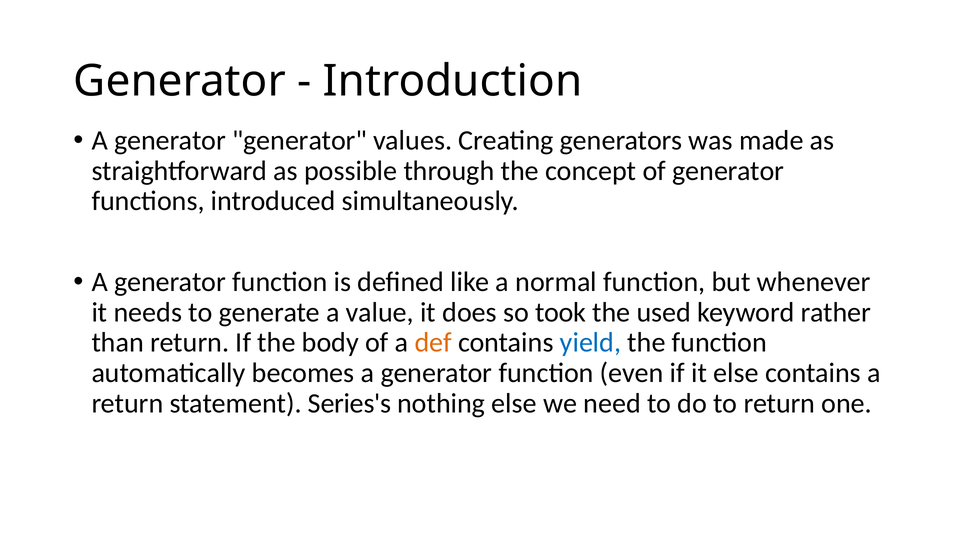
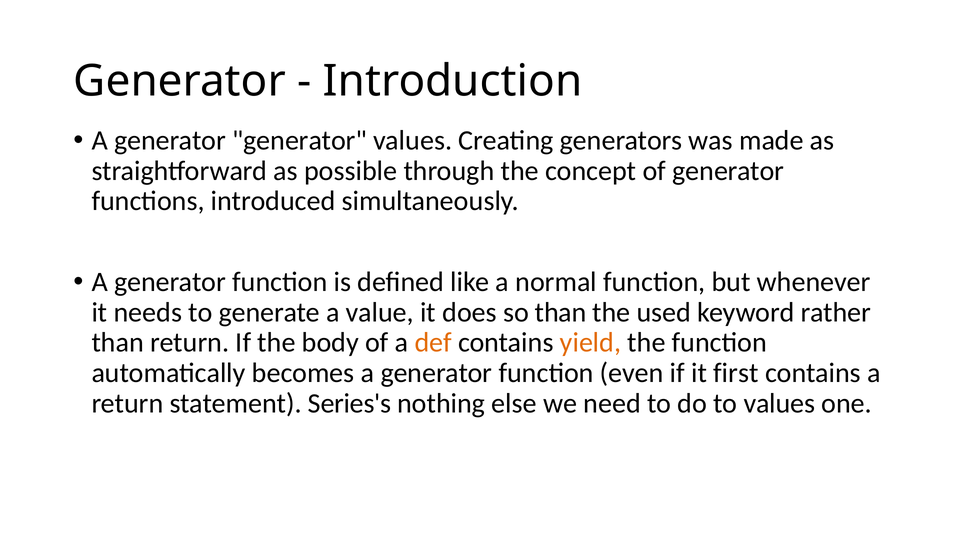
so took: took -> than
yield colour: blue -> orange
it else: else -> first
to return: return -> values
